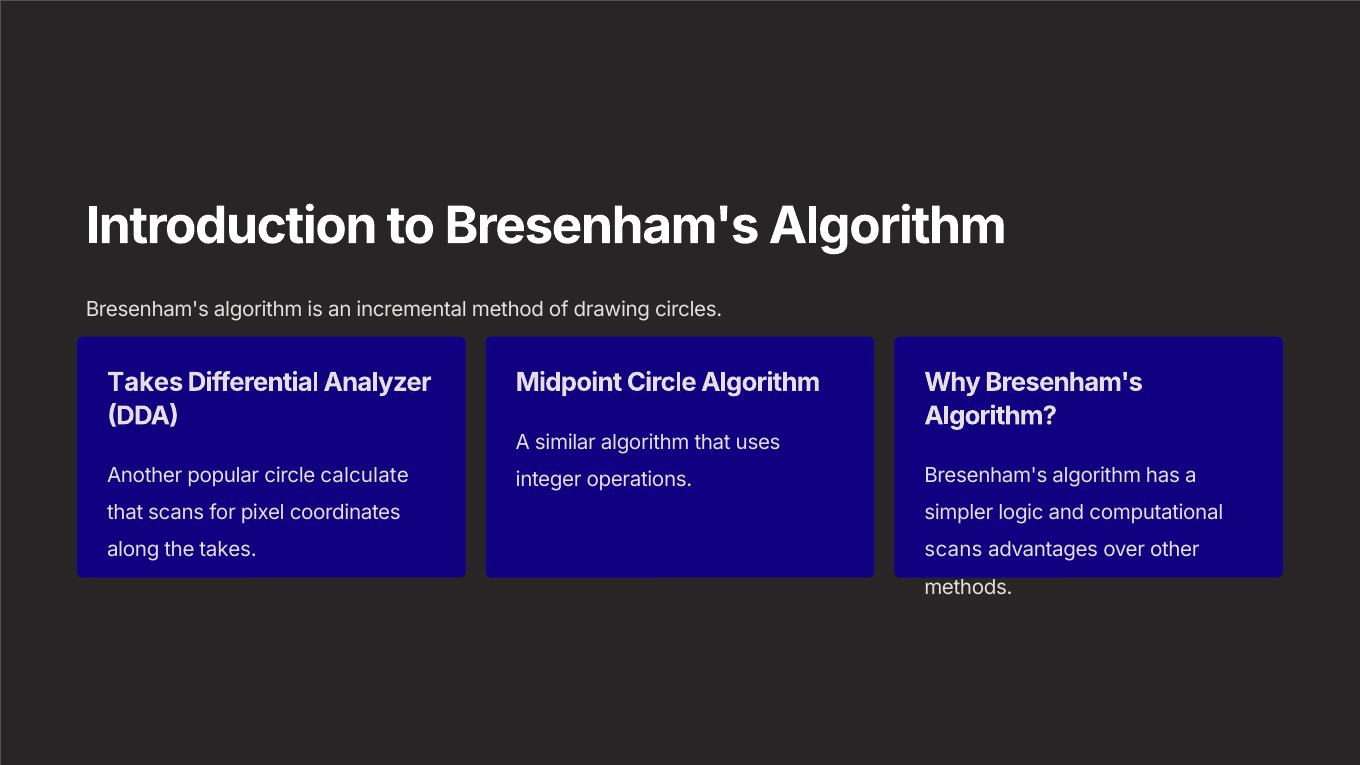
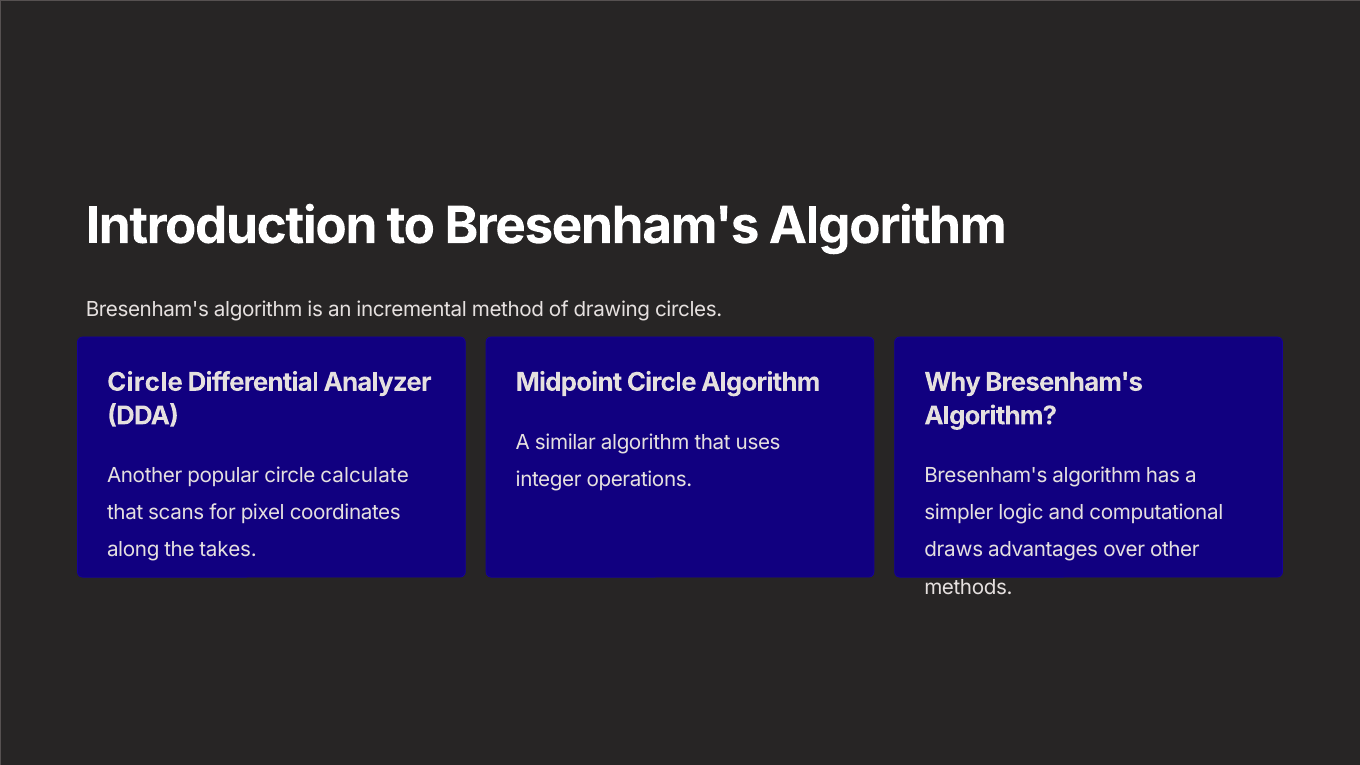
Takes at (145, 382): Takes -> Circle
scans at (954, 550): scans -> draws
